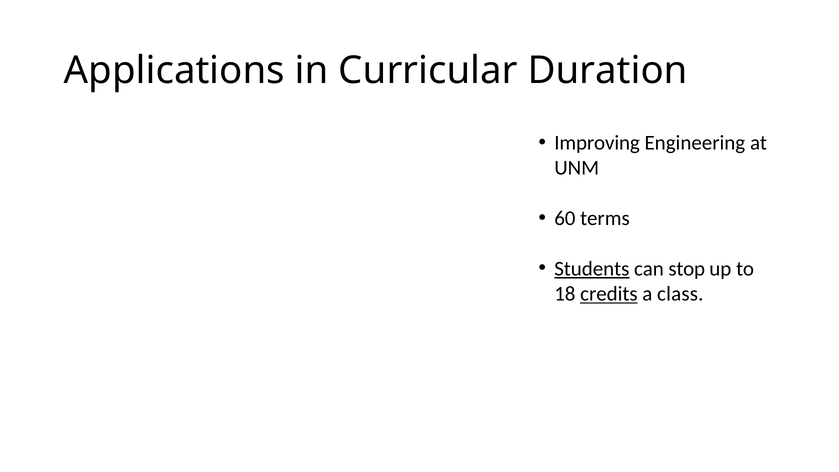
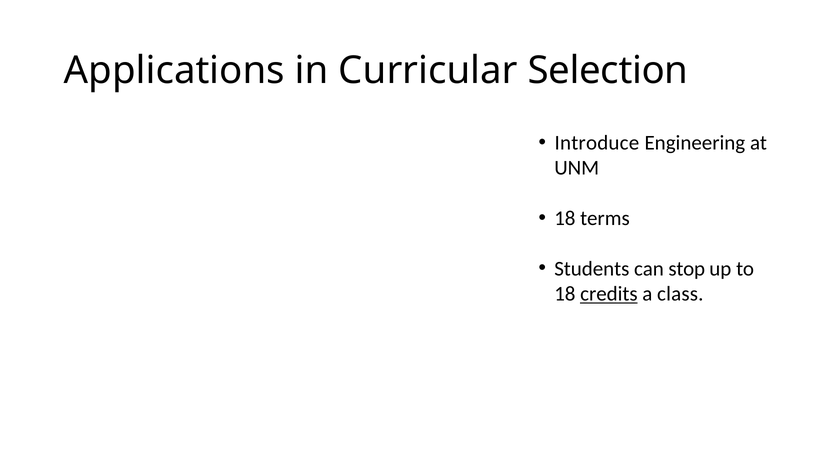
Duration: Duration -> Selection
Improving: Improving -> Introduce
60 at (565, 218): 60 -> 18
Students underline: present -> none
